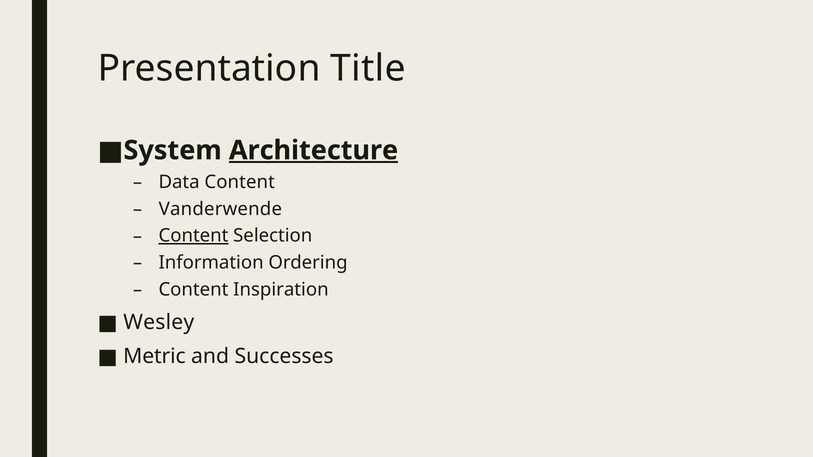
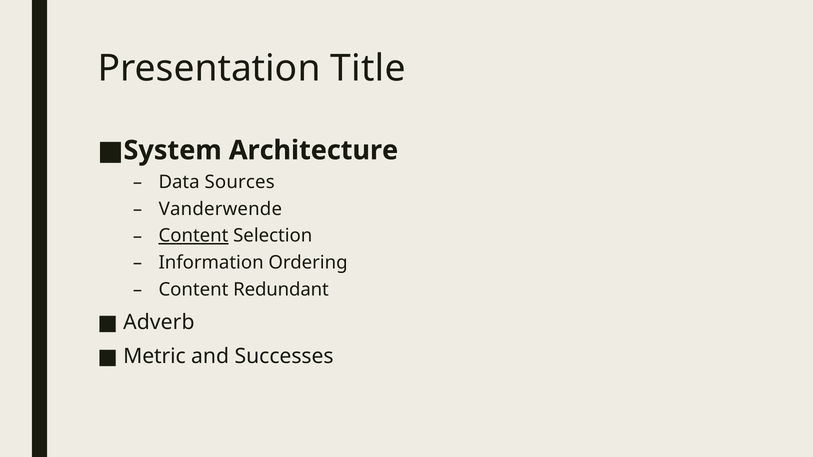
Architecture underline: present -> none
Data Content: Content -> Sources
Inspiration: Inspiration -> Redundant
Wesley: Wesley -> Adverb
